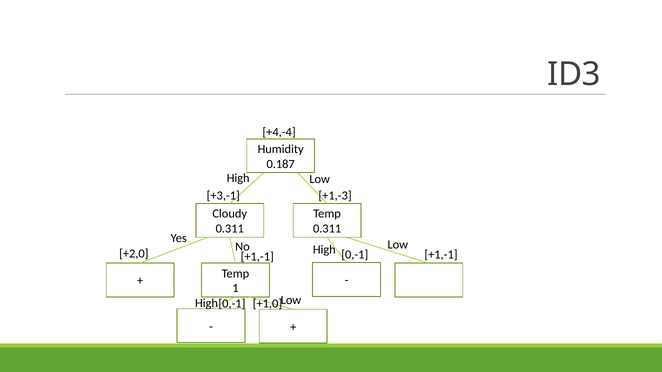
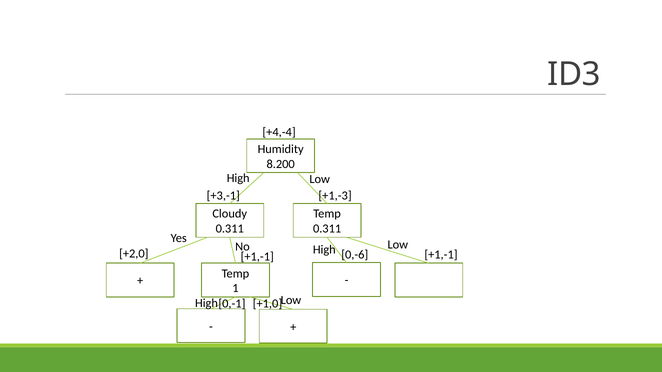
0.187: 0.187 -> 8.200
+2,0 +1,-1 0,-1: 0,-1 -> 0,-6
